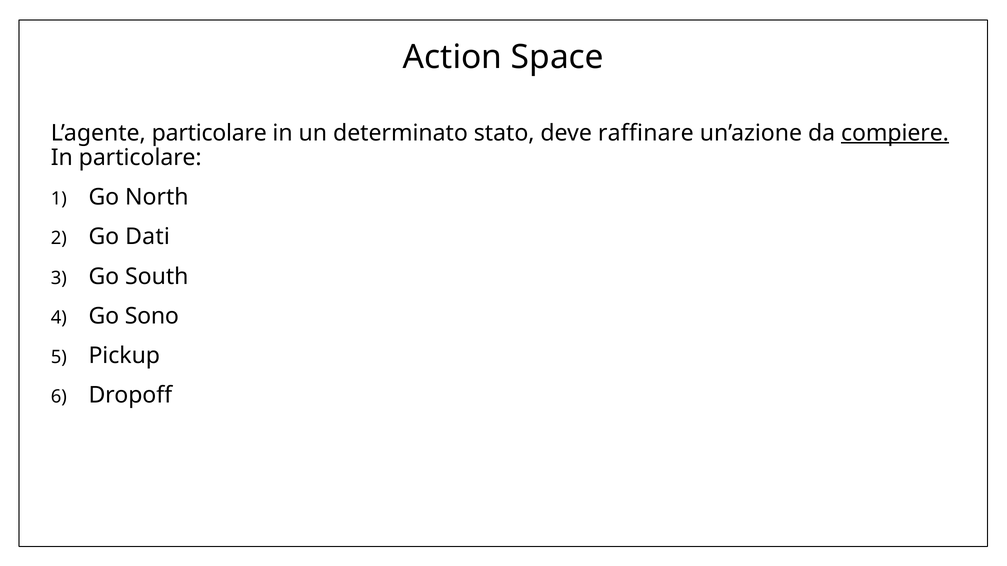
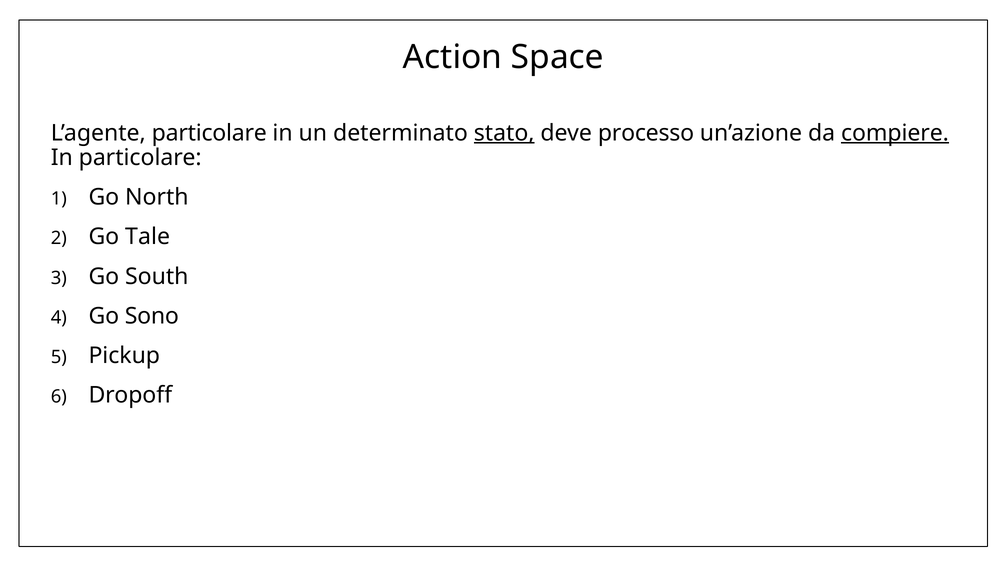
stato underline: none -> present
raffinare: raffinare -> processo
Dati: Dati -> Tale
